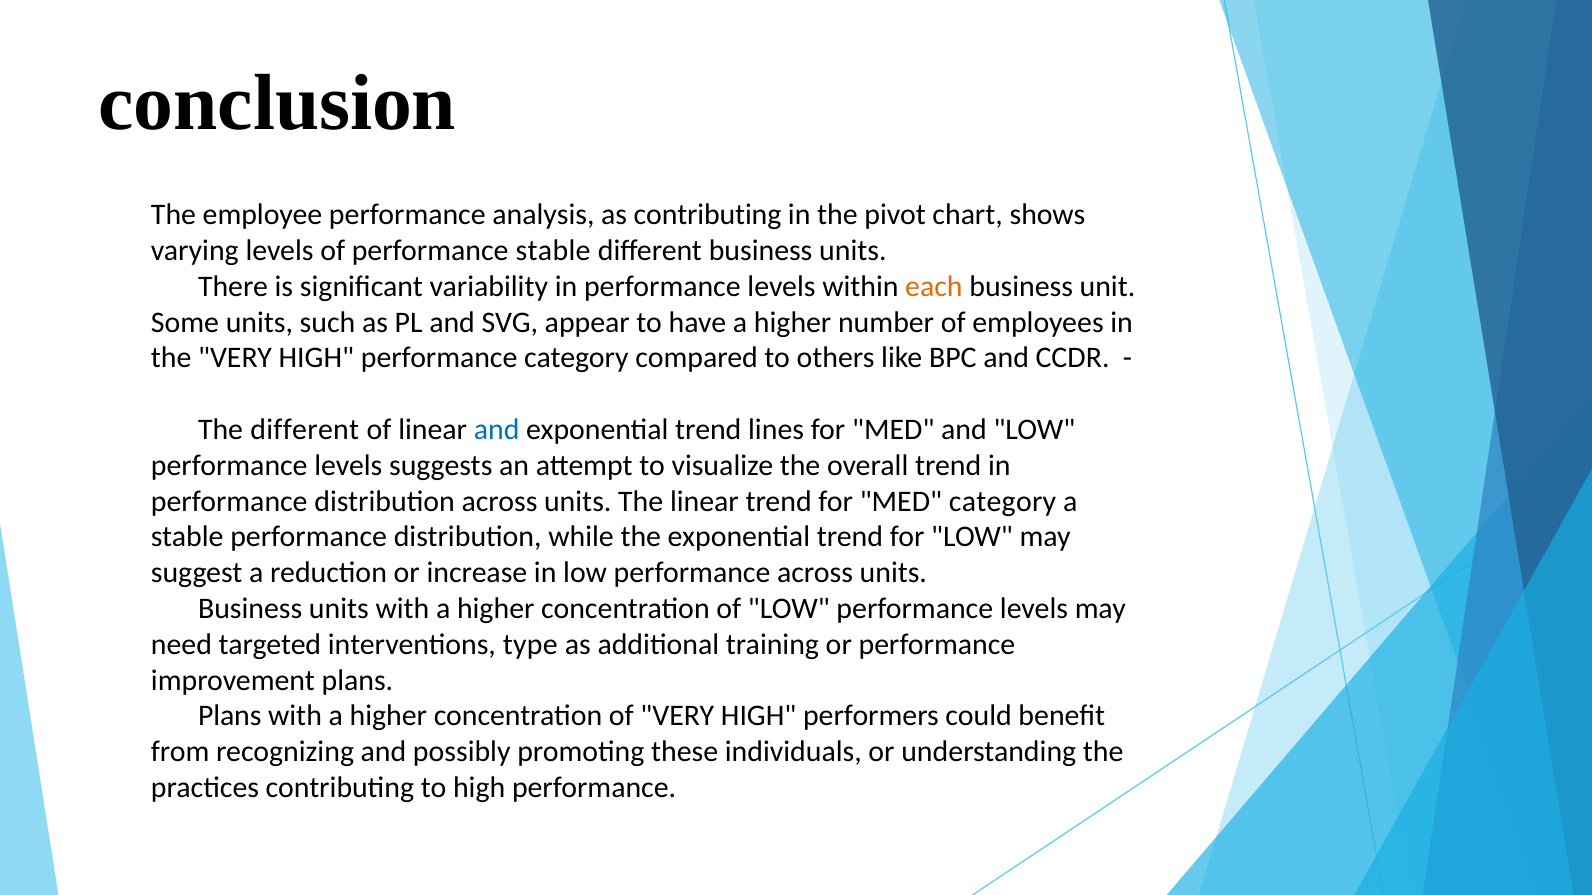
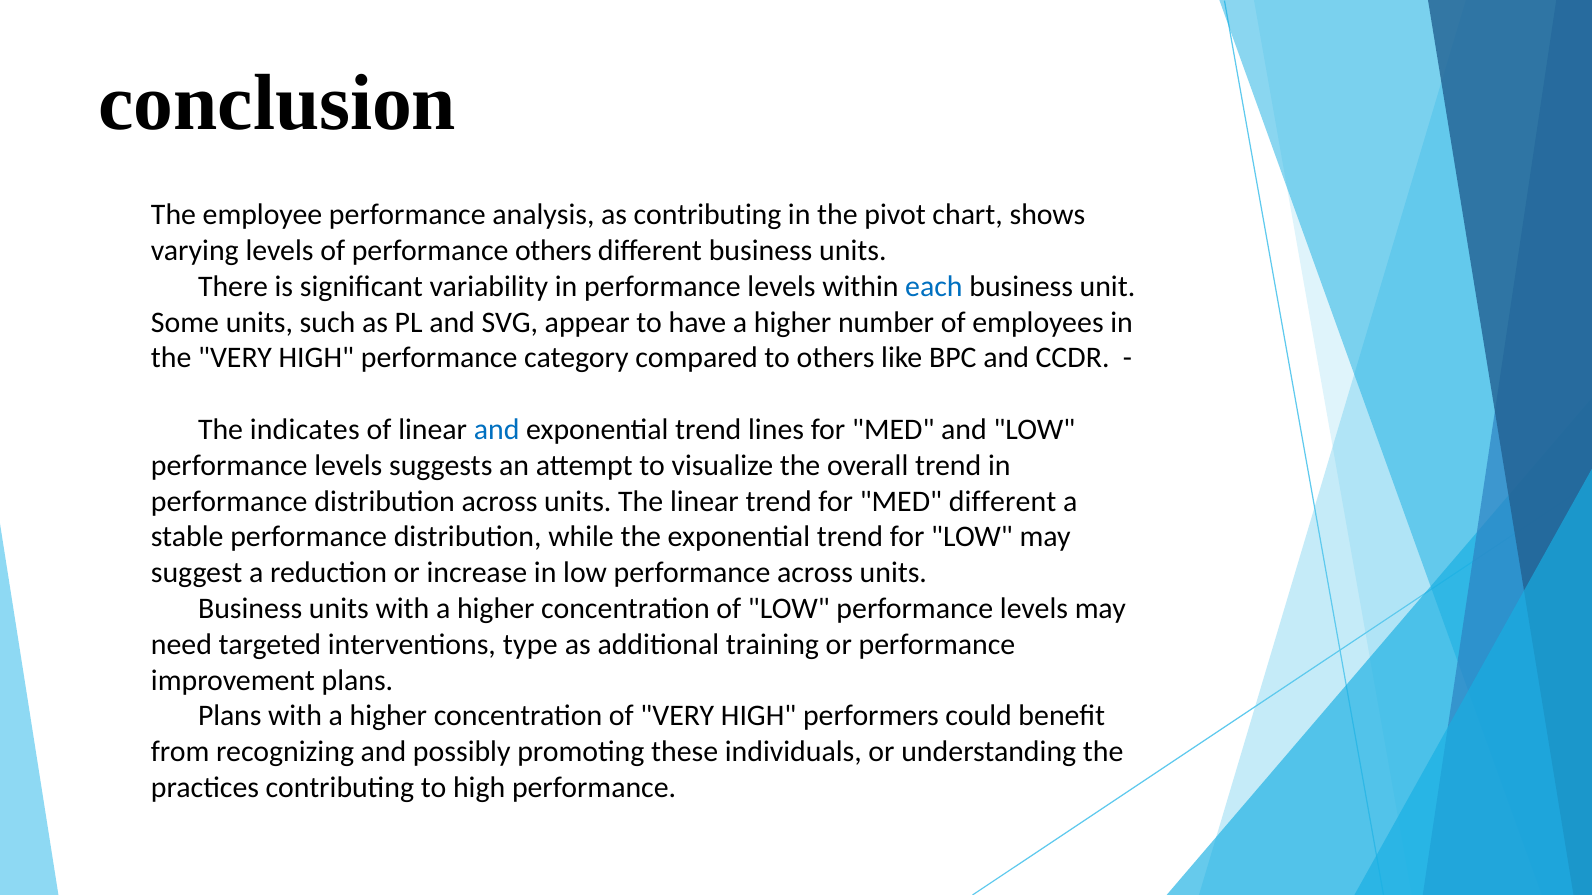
performance stable: stable -> others
each colour: orange -> blue
The different: different -> indicates
MED category: category -> different
